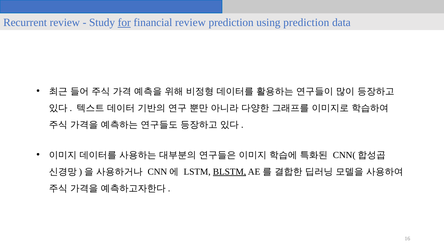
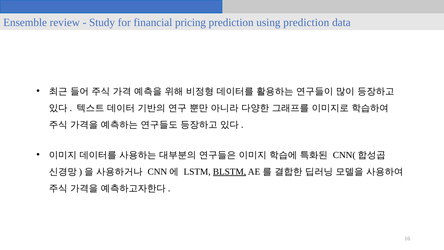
Recurrent: Recurrent -> Ensemble
for underline: present -> none
financial review: review -> pricing
